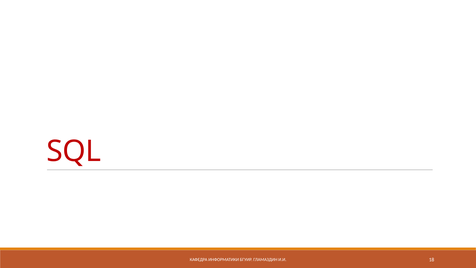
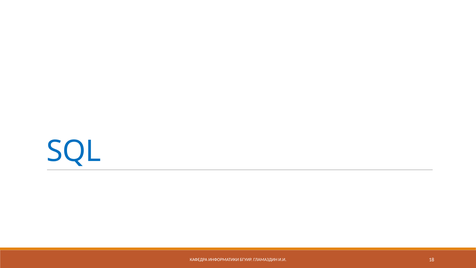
SQL colour: red -> blue
